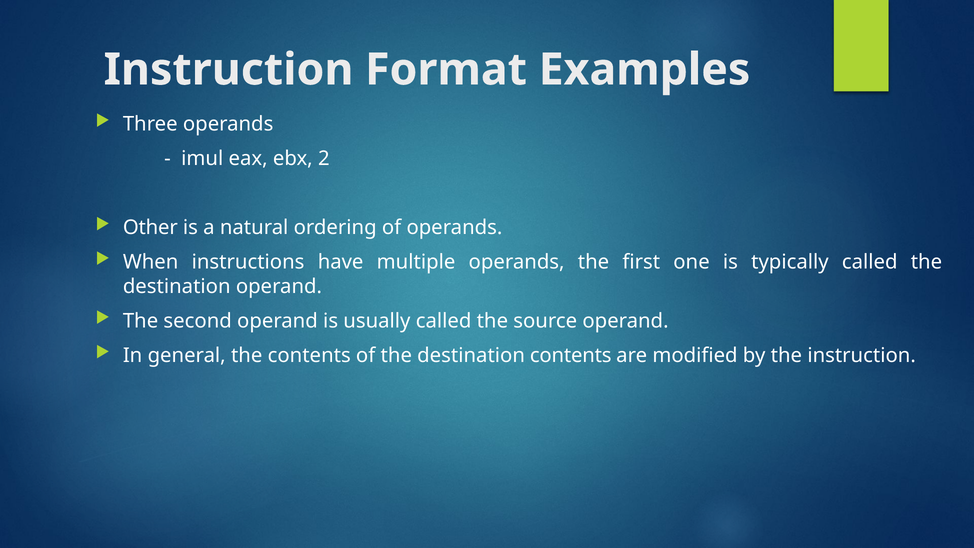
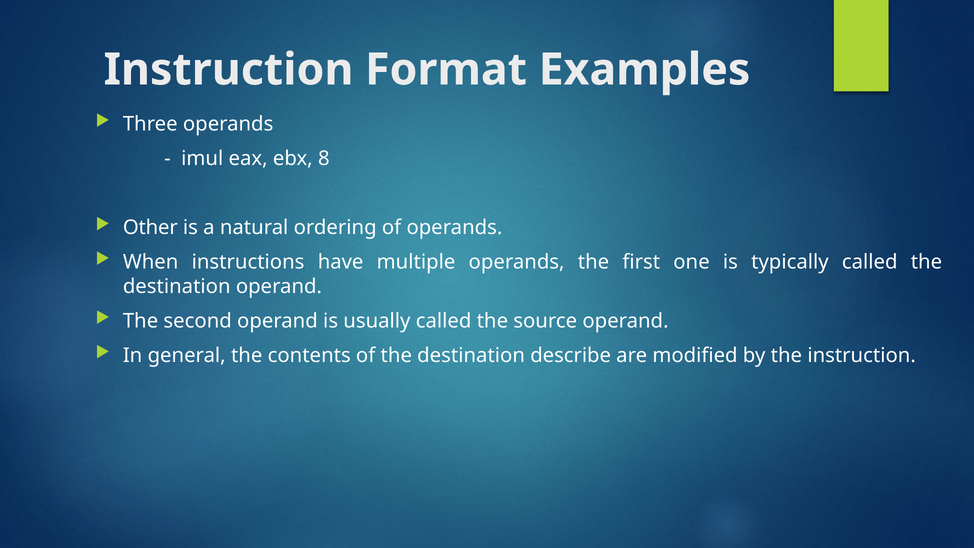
2: 2 -> 8
destination contents: contents -> describe
